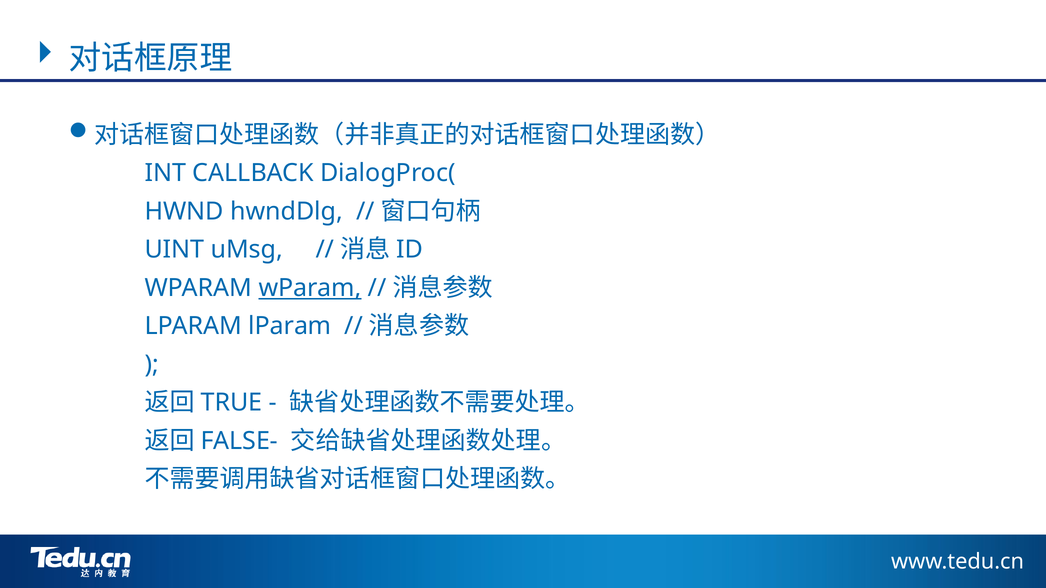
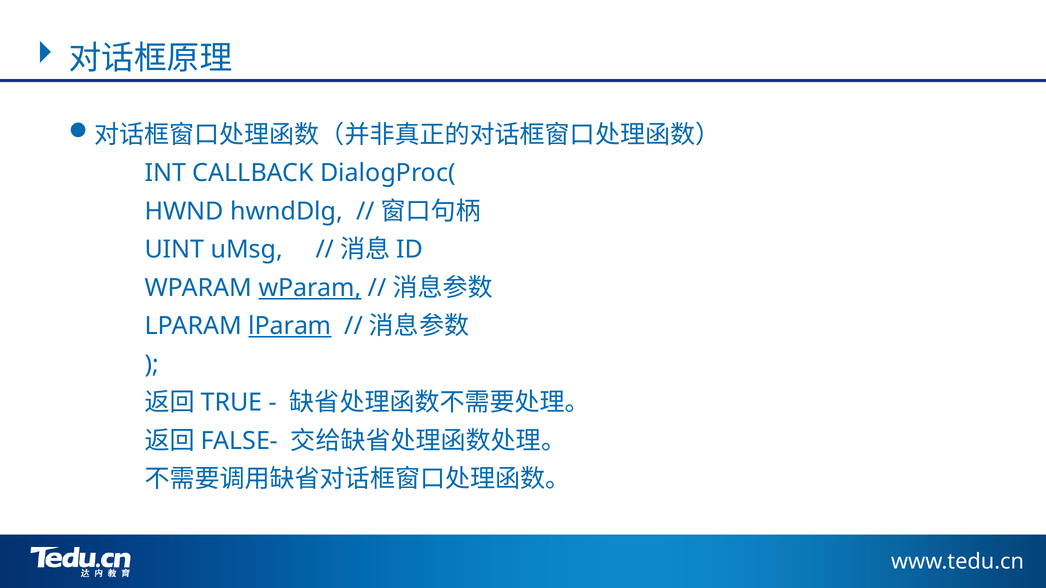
lParam at (290, 326) underline: none -> present
